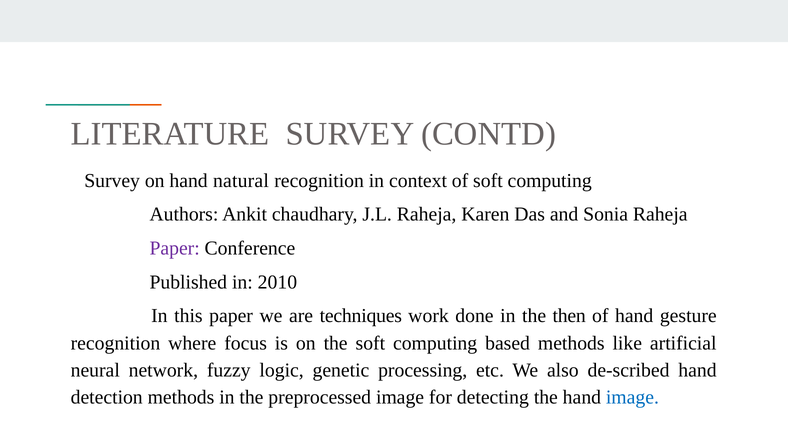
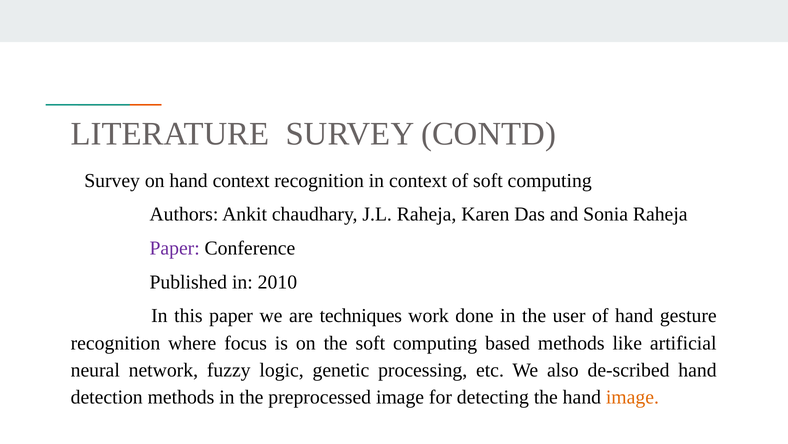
hand natural: natural -> context
then: then -> user
image at (632, 397) colour: blue -> orange
